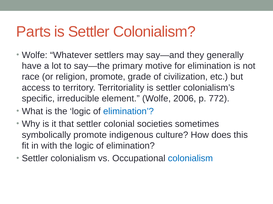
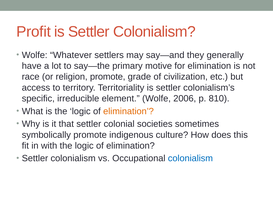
Parts: Parts -> Profit
772: 772 -> 810
elimination at (128, 112) colour: blue -> orange
